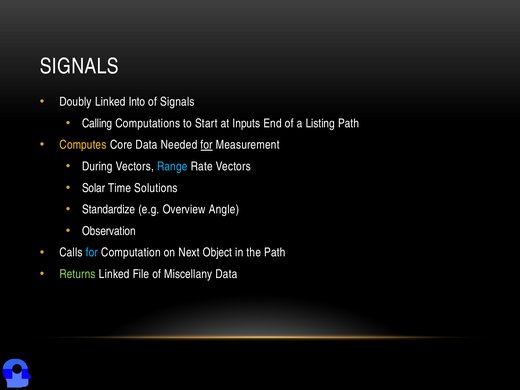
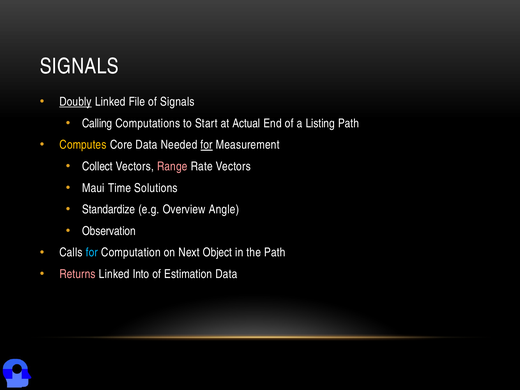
Doubly underline: none -> present
Into: Into -> File
Inputs: Inputs -> Actual
During: During -> Collect
Range colour: light blue -> pink
Solar: Solar -> Maui
Returns colour: light green -> pink
File: File -> Into
Miscellany: Miscellany -> Estimation
